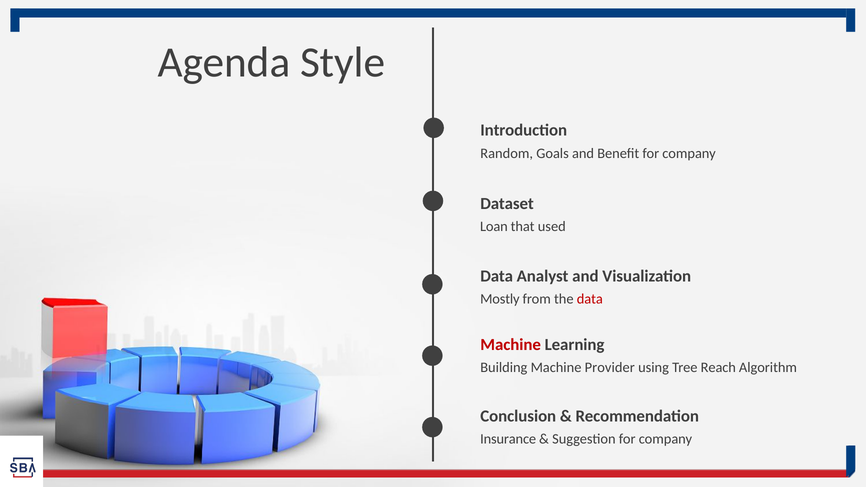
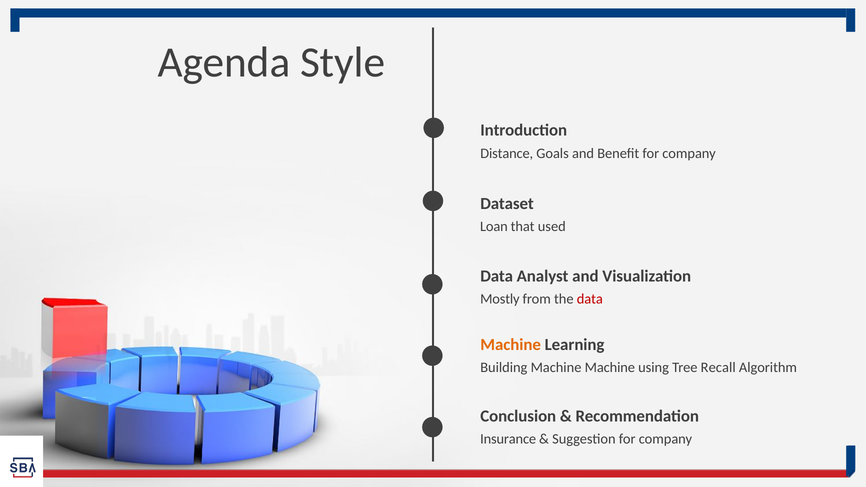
Random: Random -> Distance
Machine at (511, 345) colour: red -> orange
Machine Provider: Provider -> Machine
Reach: Reach -> Recall
